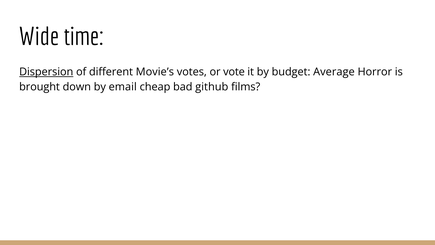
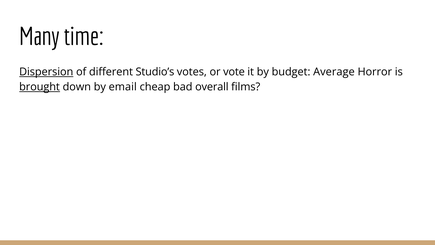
Wide: Wide -> Many
Movie’s: Movie’s -> Studio’s
brought underline: none -> present
github: github -> overall
